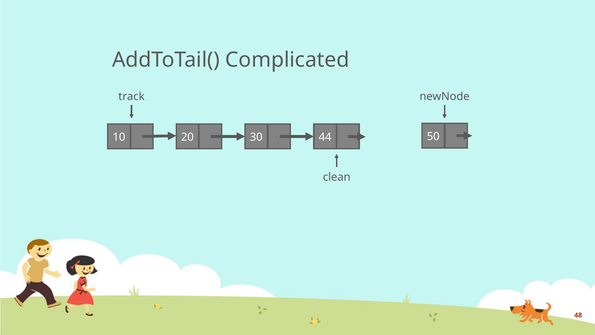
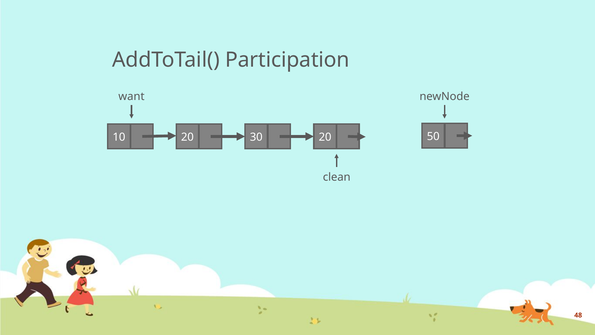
Complicated: Complicated -> Participation
track: track -> want
30 44: 44 -> 20
